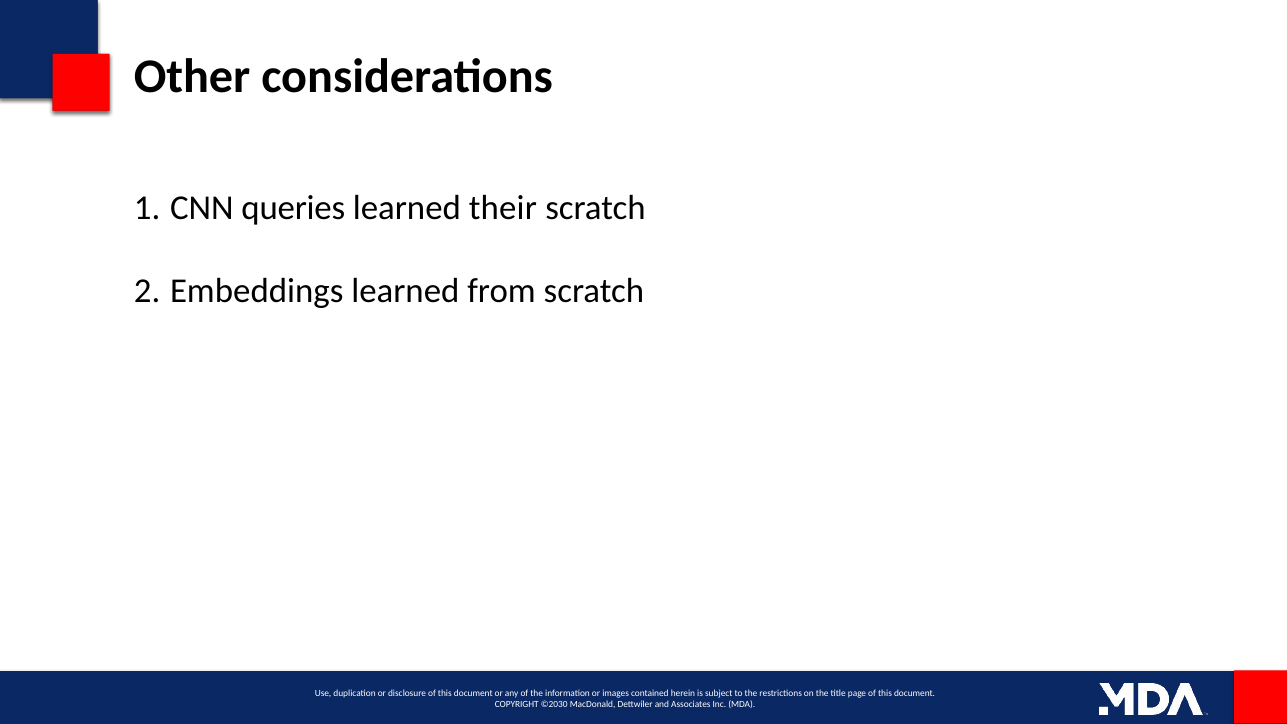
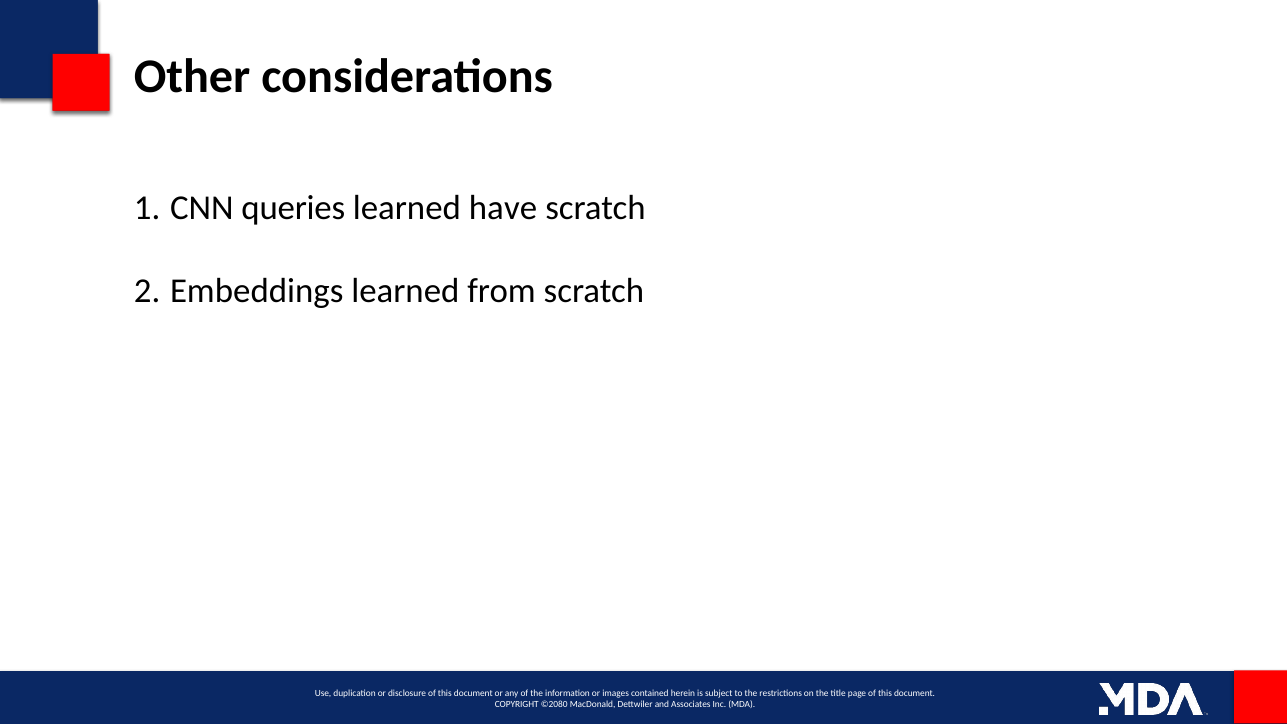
their: their -> have
©2030: ©2030 -> ©2080
